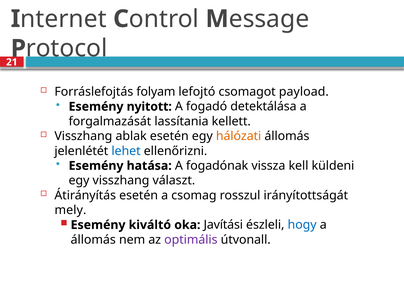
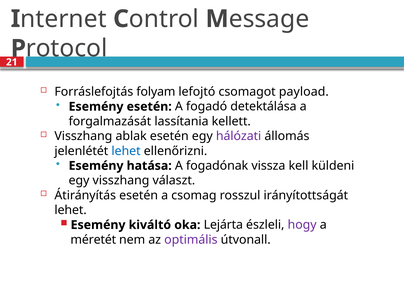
Esemény nyitott: nyitott -> esetén
hálózati colour: orange -> purple
mely at (70, 210): mely -> lehet
Javítási: Javítási -> Lejárta
hogy colour: blue -> purple
állomás at (93, 240): állomás -> méretét
